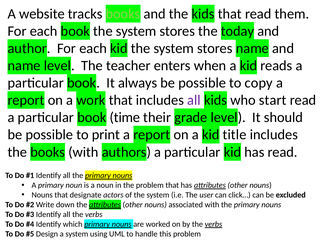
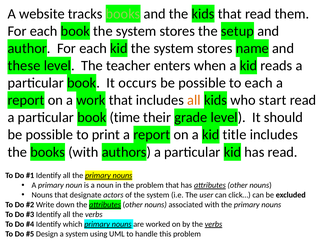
today: today -> setup
name at (24, 65): name -> these
always: always -> occurs
to copy: copy -> each
all at (194, 100) colour: purple -> orange
